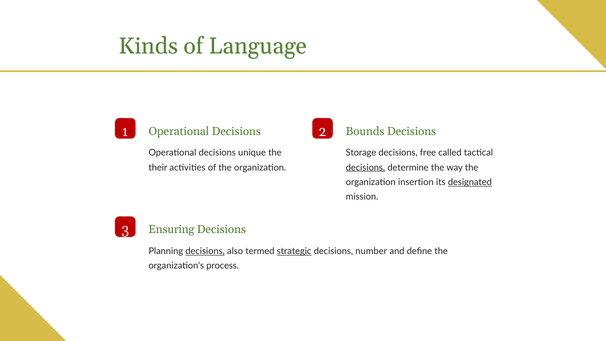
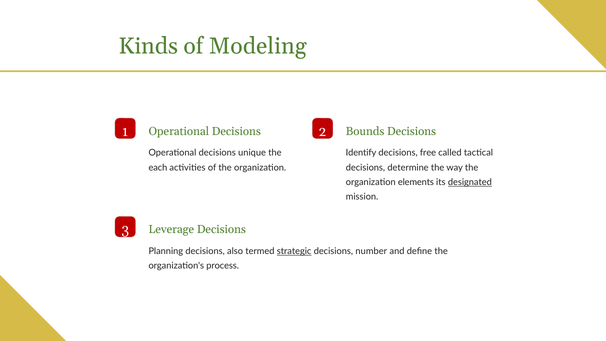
Language: Language -> Modeling
Storage: Storage -> Identify
their: their -> each
decisions at (365, 167) underline: present -> none
insertion: insertion -> elements
Ensuring: Ensuring -> Leverage
decisions at (205, 251) underline: present -> none
